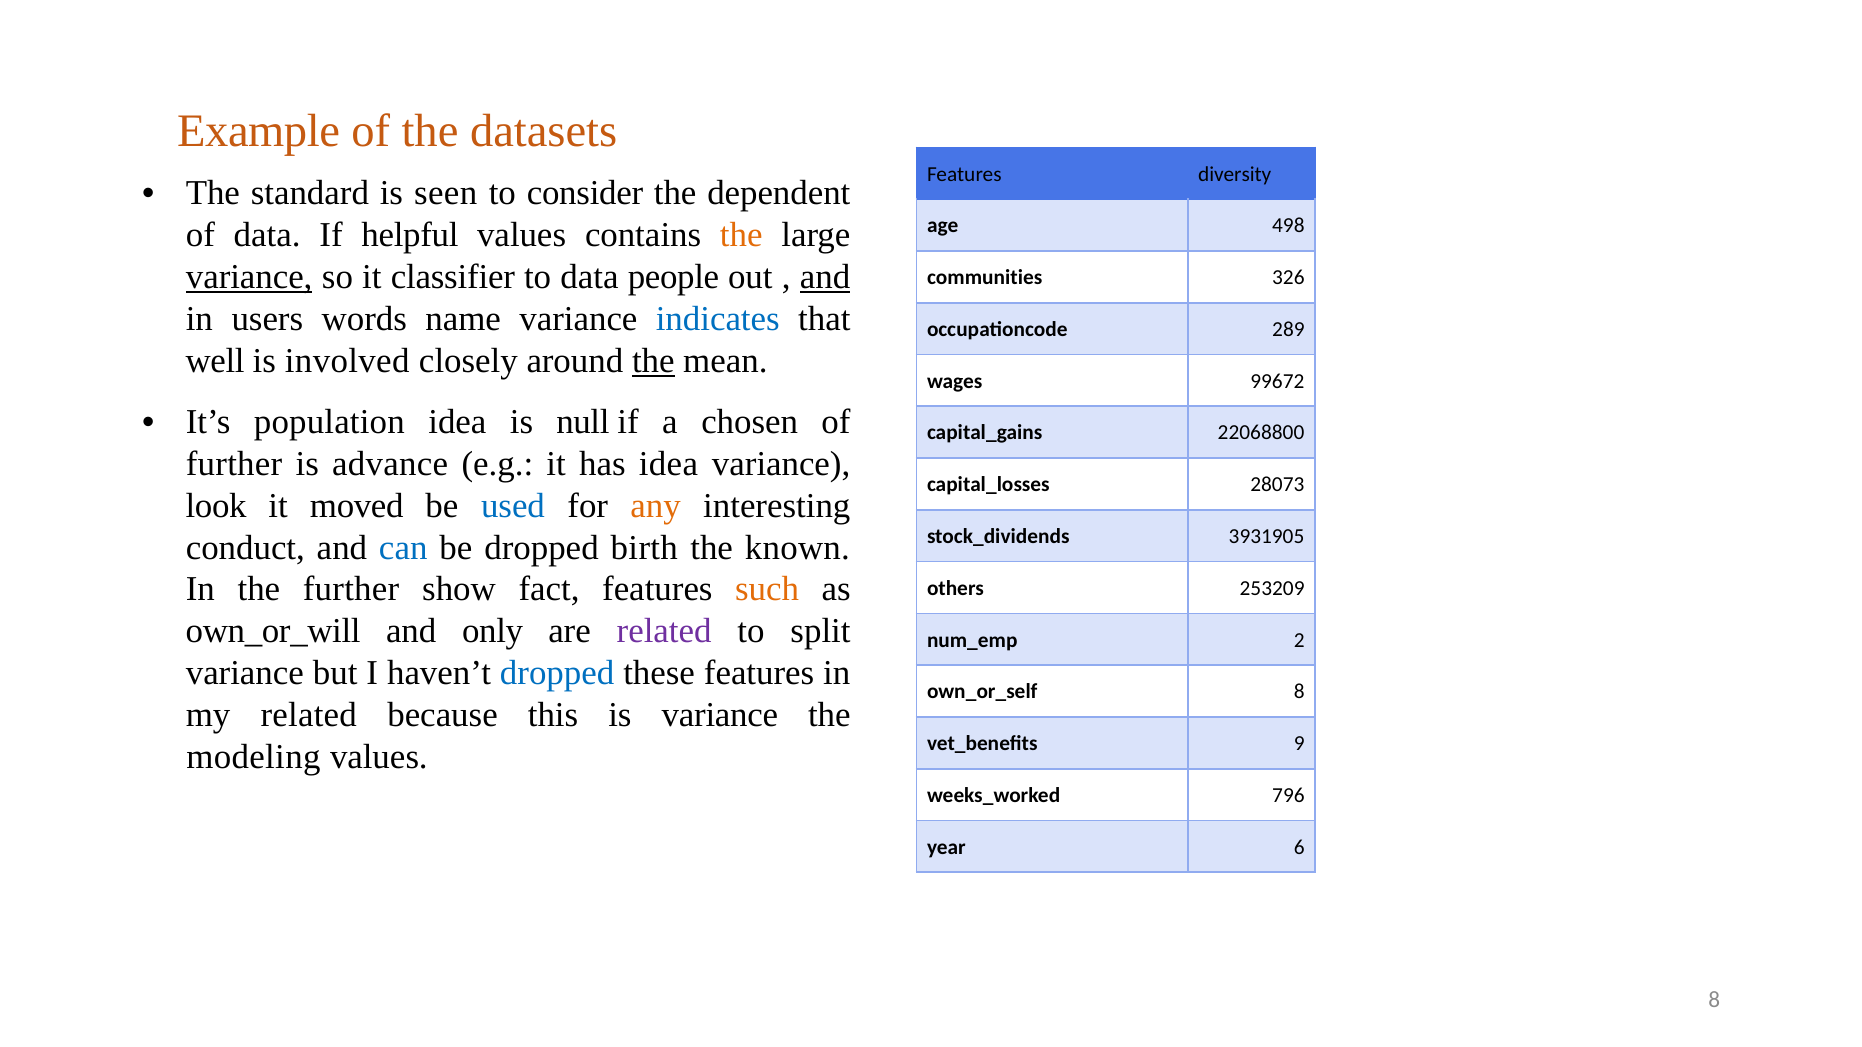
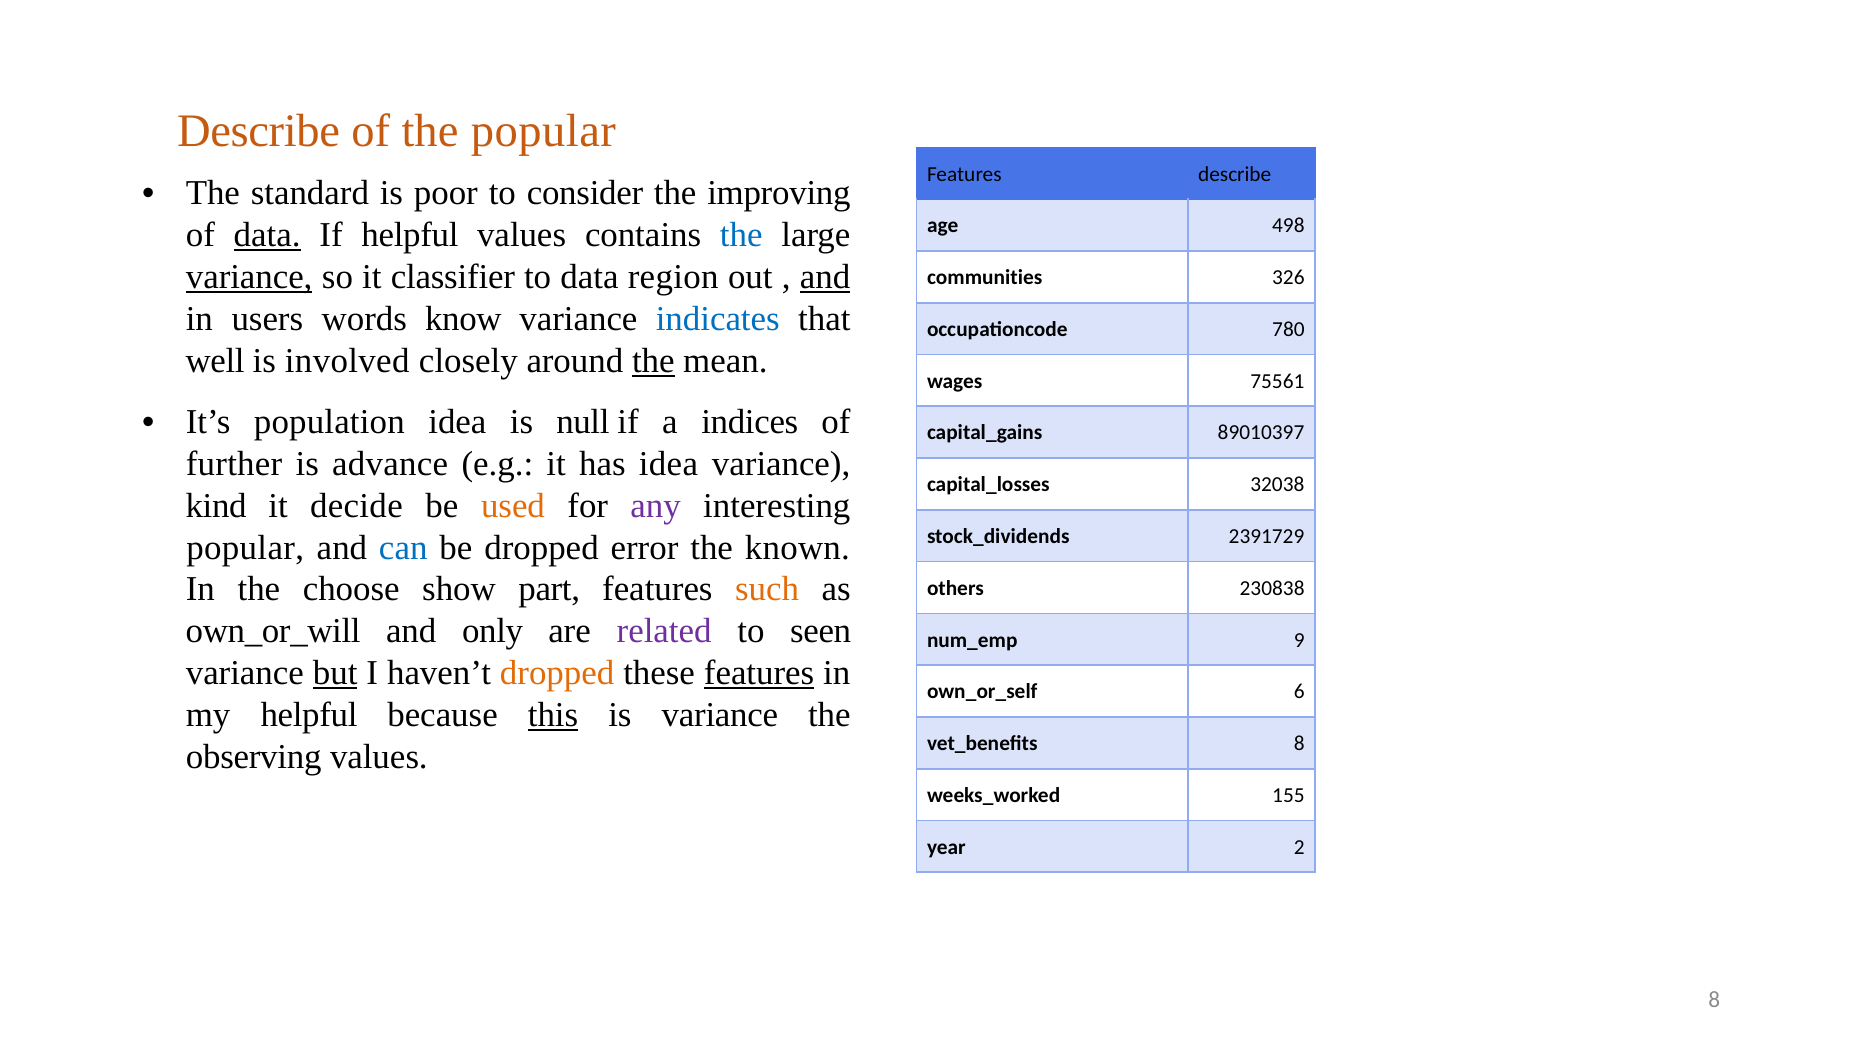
Example at (259, 131): Example -> Describe
the datasets: datasets -> popular
Features diversity: diversity -> describe
seen: seen -> poor
dependent: dependent -> improving
data at (267, 235) underline: none -> present
the at (741, 235) colour: orange -> blue
people: people -> region
name: name -> know
289: 289 -> 780
99672: 99672 -> 75561
chosen: chosen -> indices
22068800: 22068800 -> 89010397
28073: 28073 -> 32038
look: look -> kind
moved: moved -> decide
used colour: blue -> orange
any colour: orange -> purple
3931905: 3931905 -> 2391729
conduct at (245, 548): conduct -> popular
birth: birth -> error
the further: further -> choose
fact: fact -> part
253209: 253209 -> 230838
split: split -> seen
2: 2 -> 9
but underline: none -> present
dropped at (557, 673) colour: blue -> orange
features at (759, 673) underline: none -> present
own_or_self 8: 8 -> 6
my related: related -> helpful
this underline: none -> present
9 at (1299, 744): 9 -> 8
modeling: modeling -> observing
796: 796 -> 155
6: 6 -> 2
